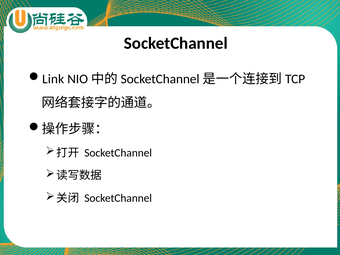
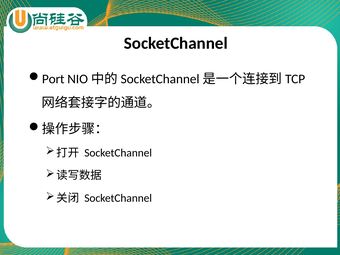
Link: Link -> Port
